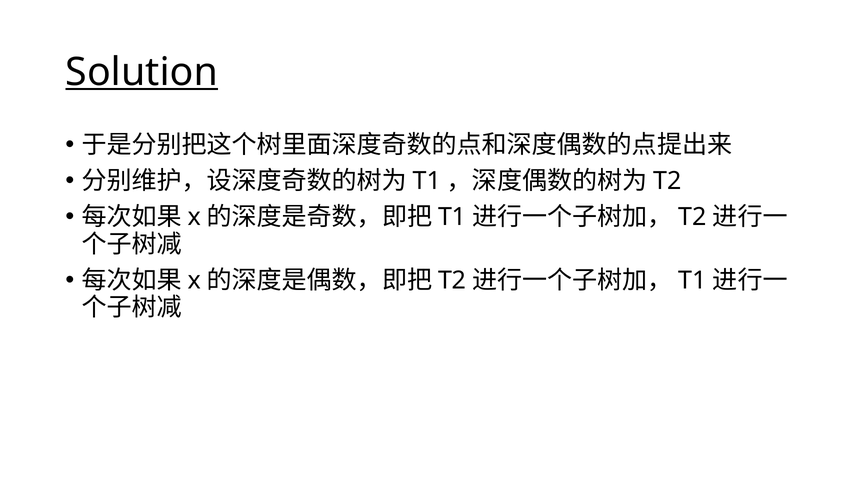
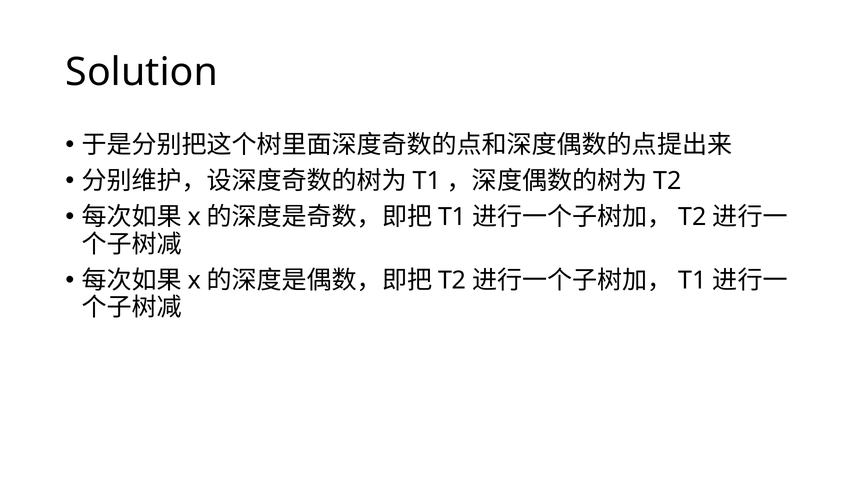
Solution underline: present -> none
